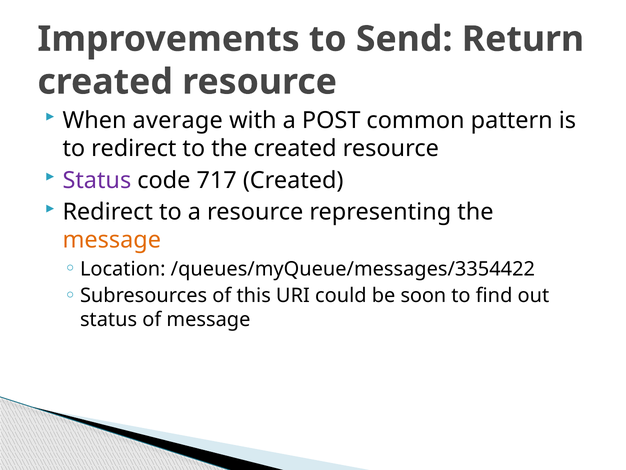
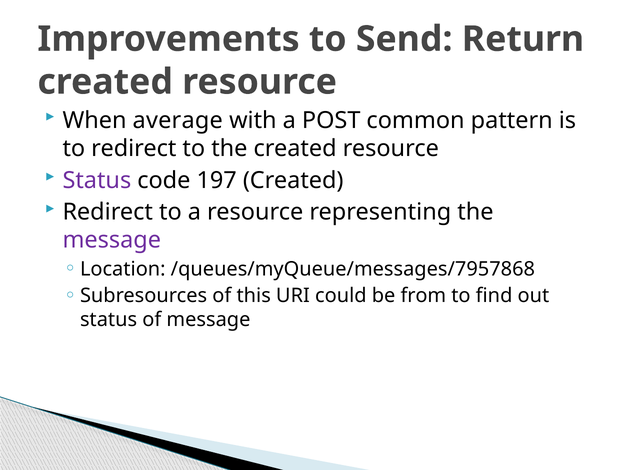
717: 717 -> 197
message at (112, 240) colour: orange -> purple
/queues/myQueue/messages/3354422: /queues/myQueue/messages/3354422 -> /queues/myQueue/messages/7957868
soon: soon -> from
